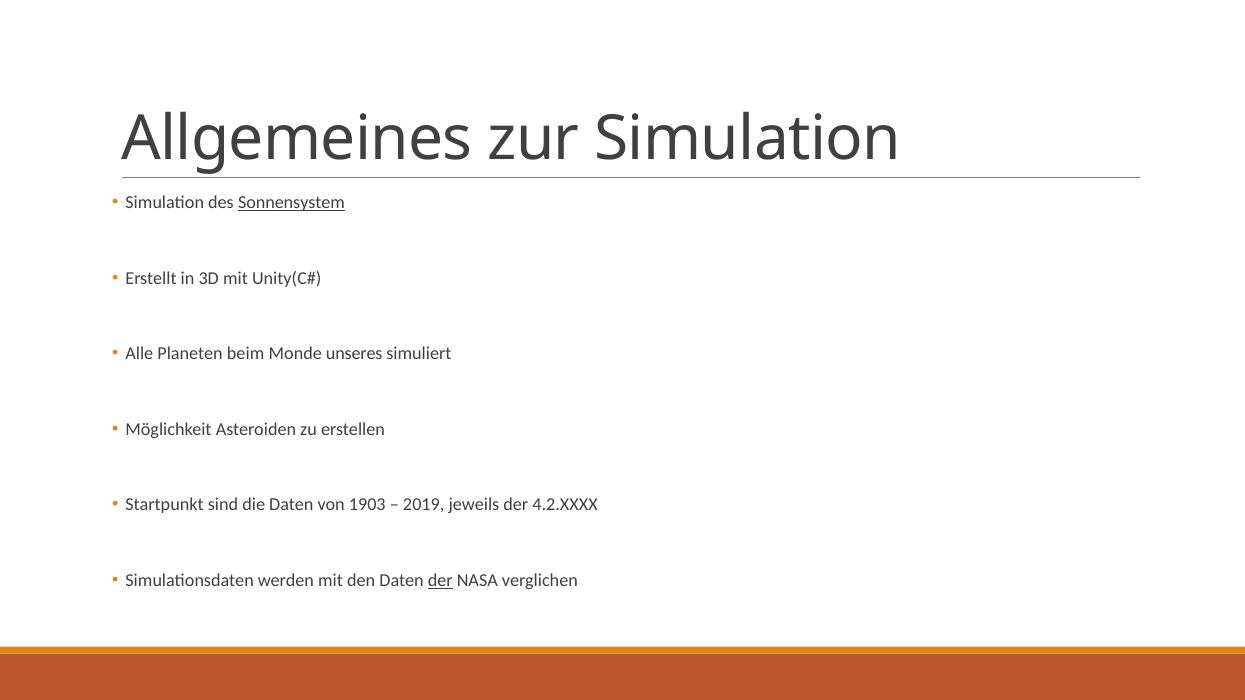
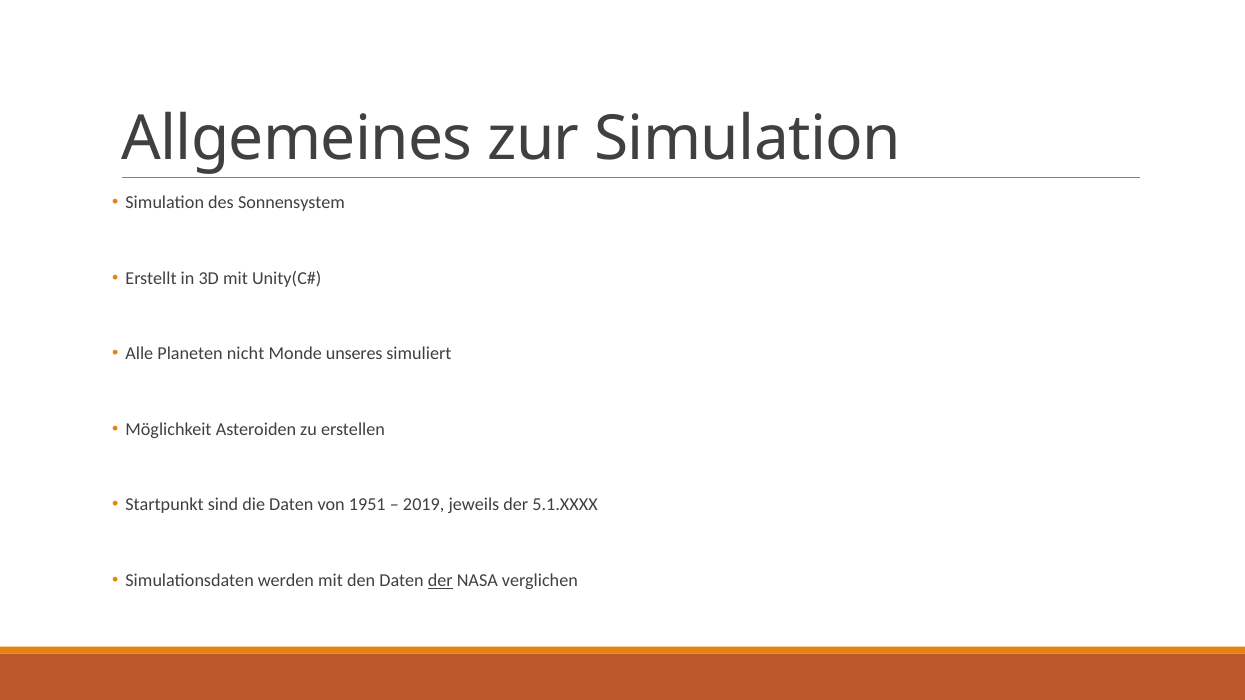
Sonnensystem underline: present -> none
beim: beim -> nicht
1903: 1903 -> 1951
4.2.XXXX: 4.2.XXXX -> 5.1.XXXX
